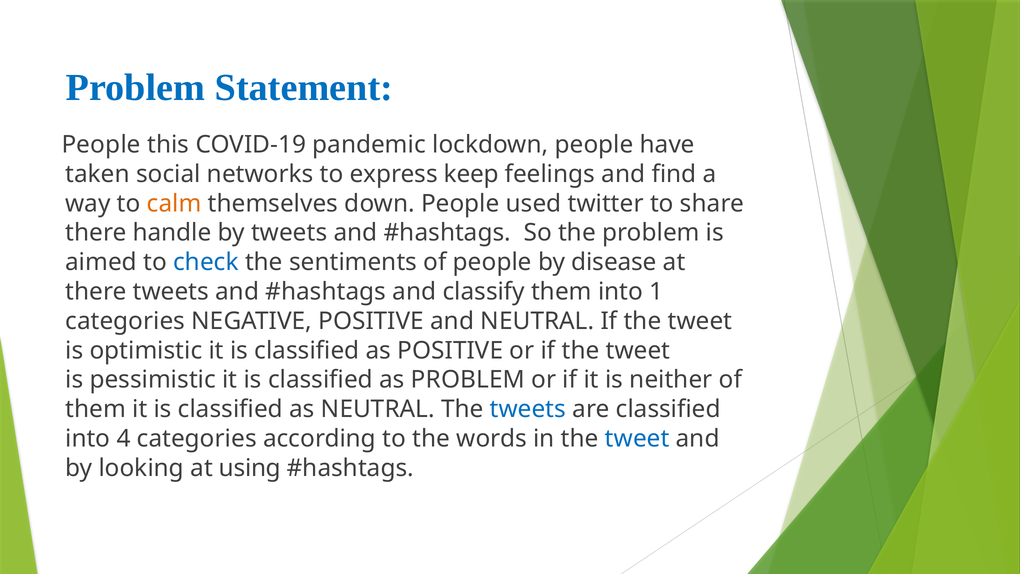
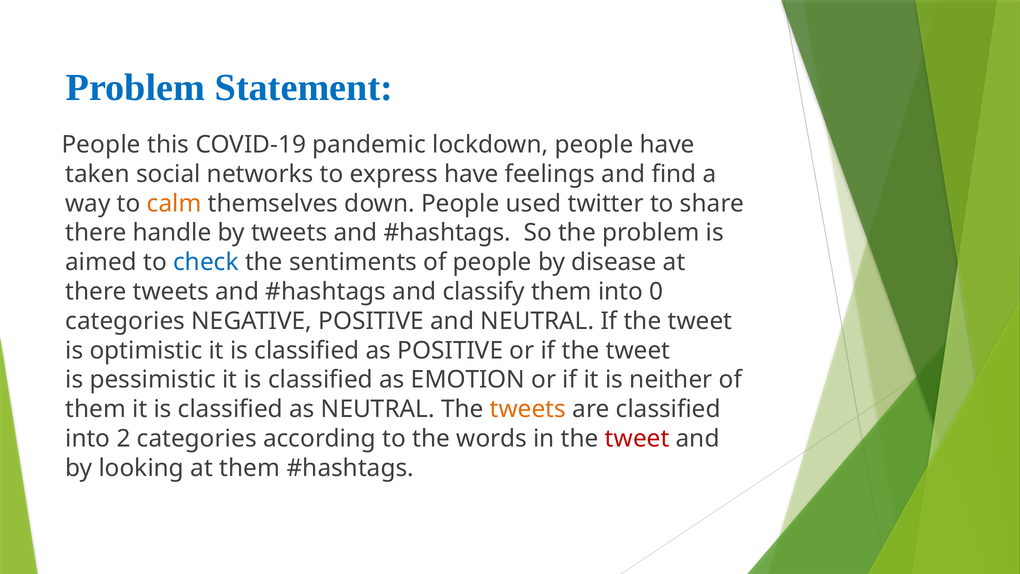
express keep: keep -> have
1: 1 -> 0
as PROBLEM: PROBLEM -> EMOTION
tweets at (528, 409) colour: blue -> orange
4: 4 -> 2
tweet at (637, 439) colour: blue -> red
at using: using -> them
